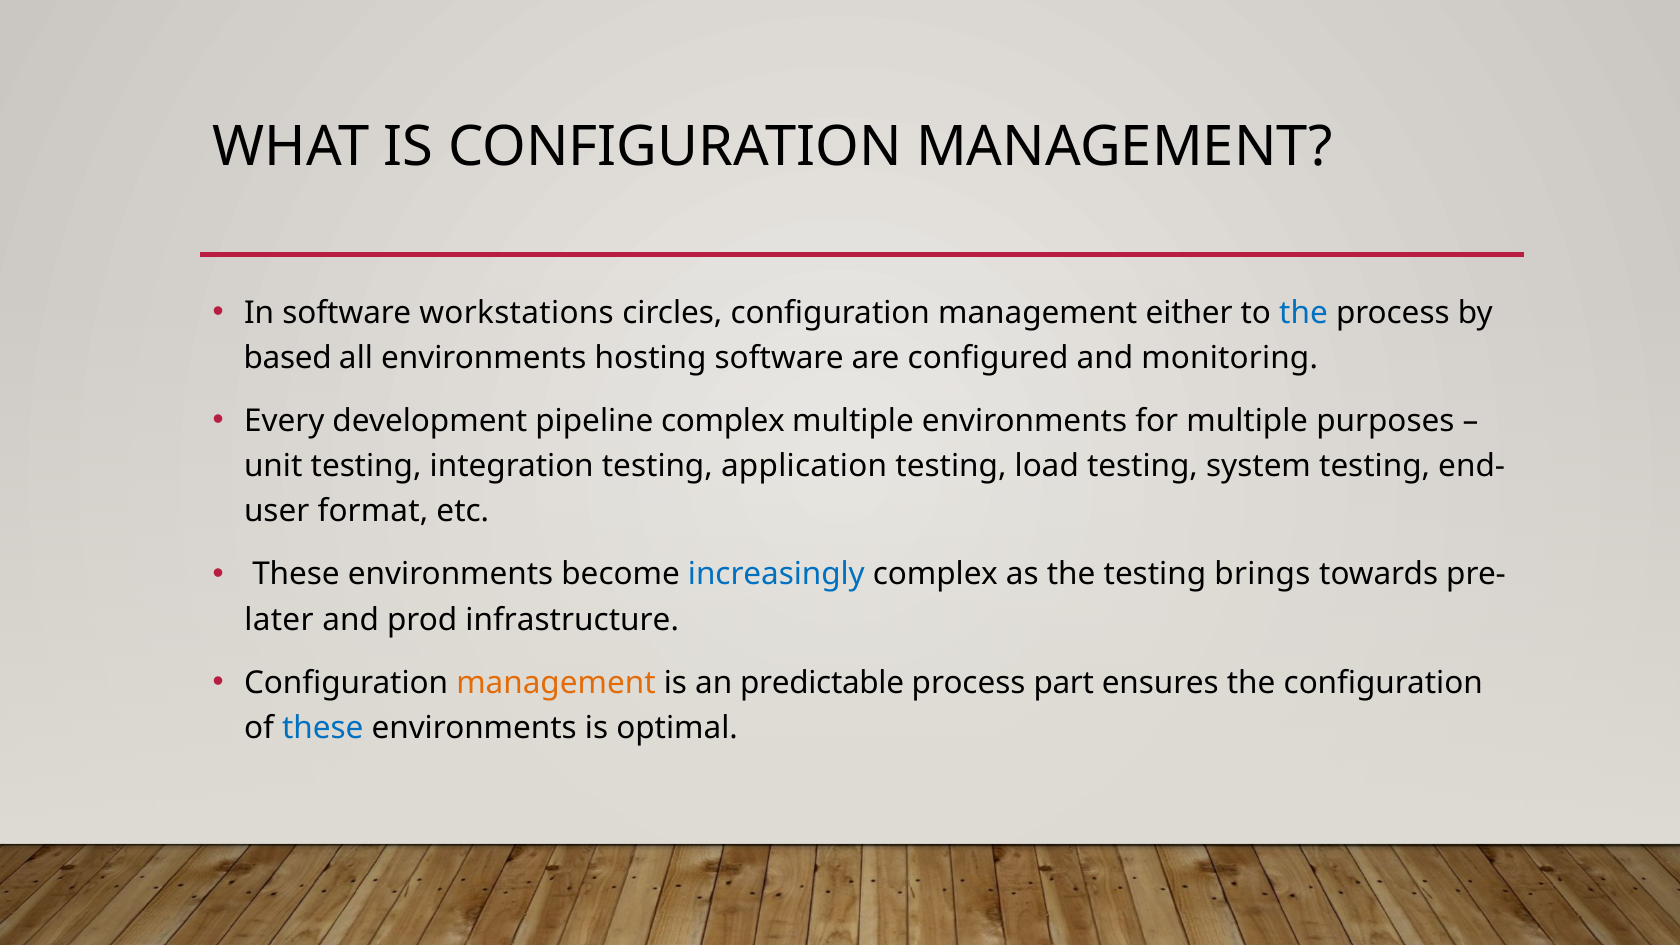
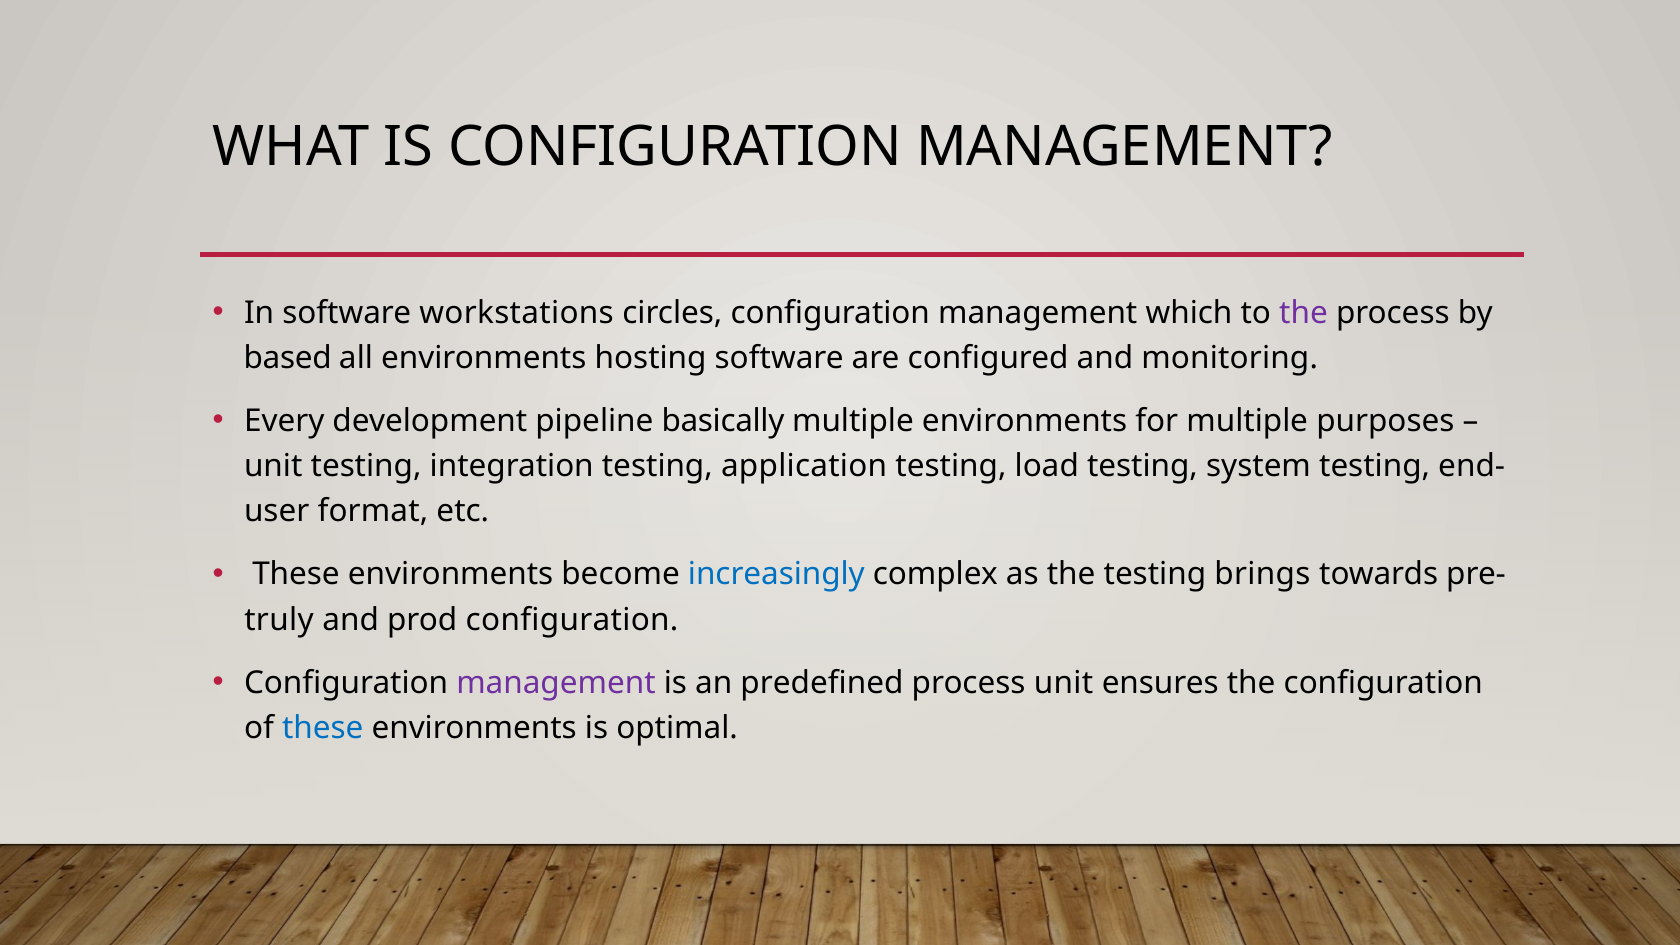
either: either -> which
the at (1303, 313) colour: blue -> purple
pipeline complex: complex -> basically
later: later -> truly
prod infrastructure: infrastructure -> configuration
management at (556, 683) colour: orange -> purple
predictable: predictable -> predefined
process part: part -> unit
